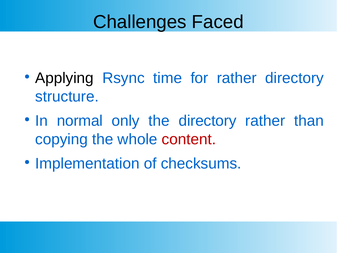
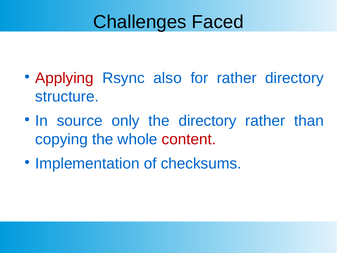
Applying colour: black -> red
time: time -> also
normal: normal -> source
